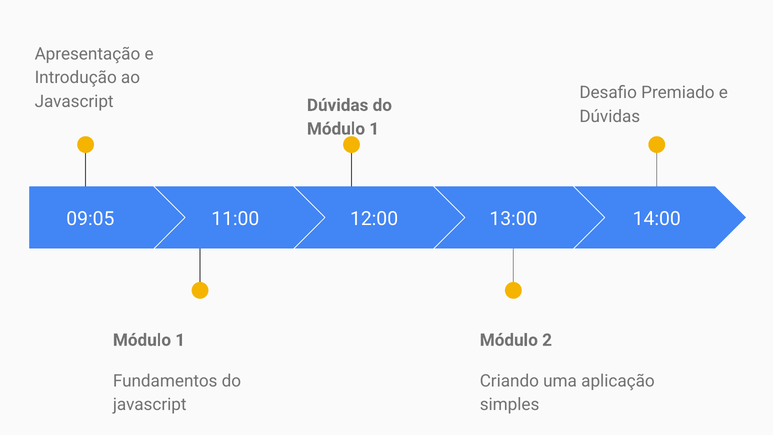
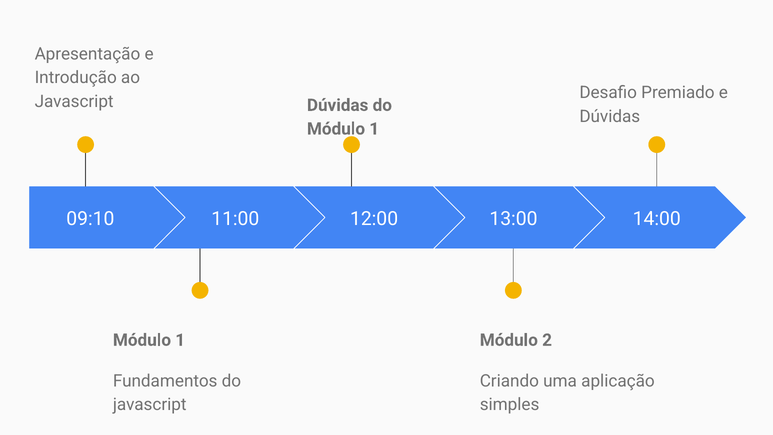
09:05: 09:05 -> 09:10
